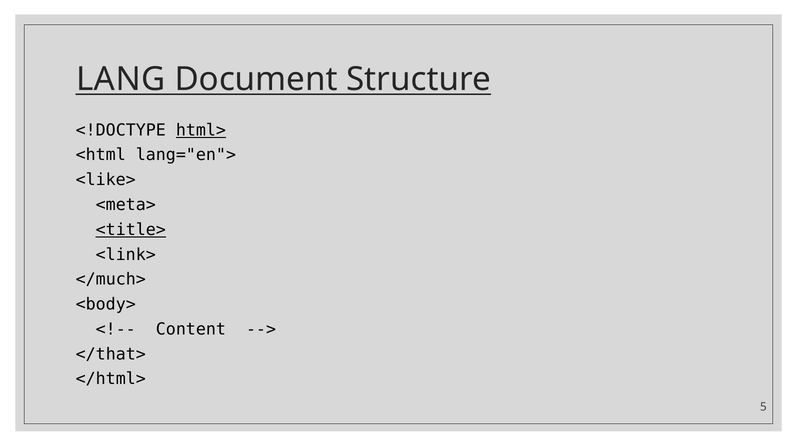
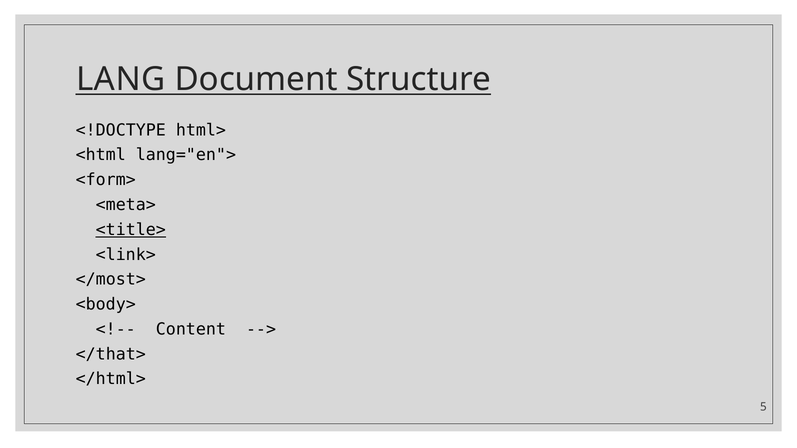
html> underline: present -> none
<like>: <like> -> <form>
</much>: </much> -> </most>
